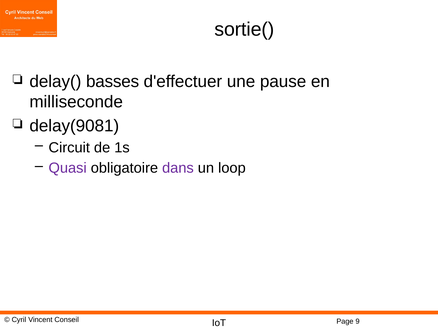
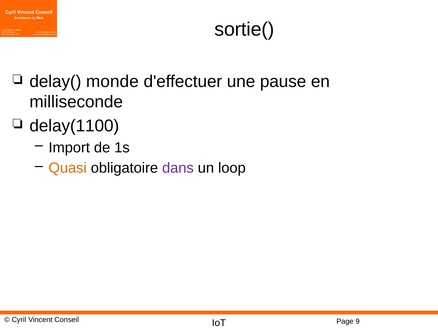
basses: basses -> monde
delay(9081: delay(9081 -> delay(1100
Circuit: Circuit -> Import
Quasi colour: purple -> orange
